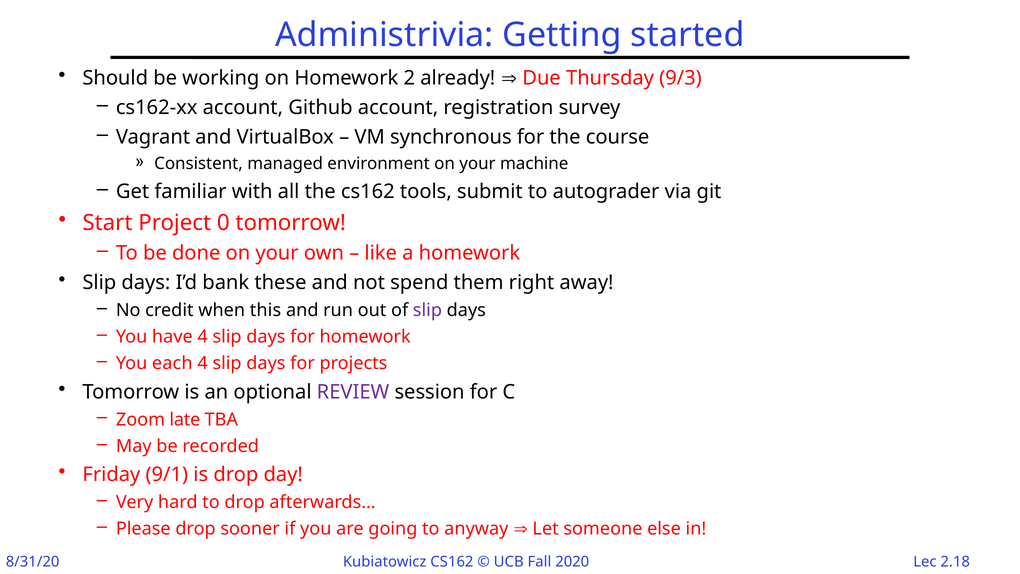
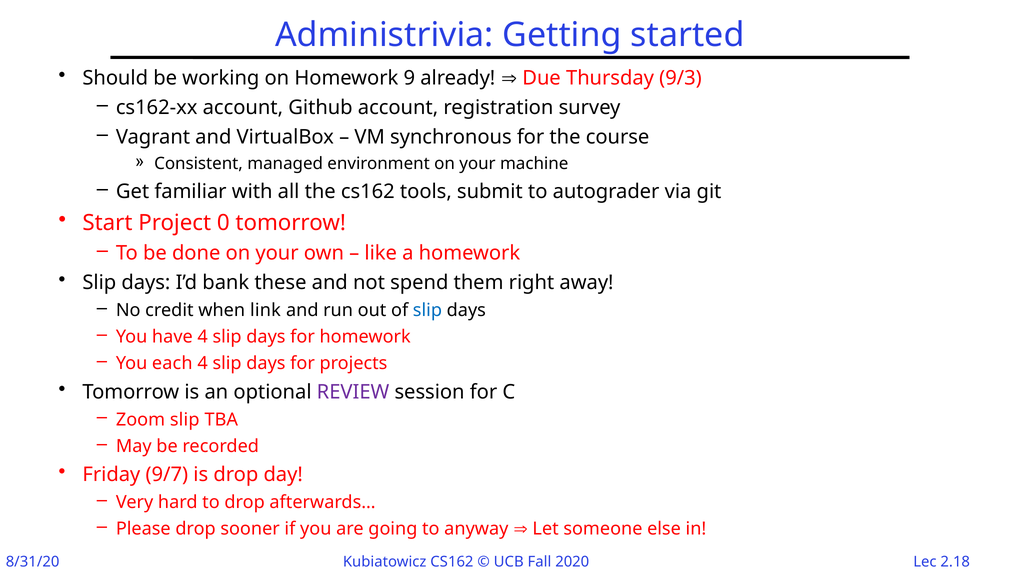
2: 2 -> 9
this: this -> link
slip at (427, 310) colour: purple -> blue
Zoom late: late -> slip
9/1: 9/1 -> 9/7
